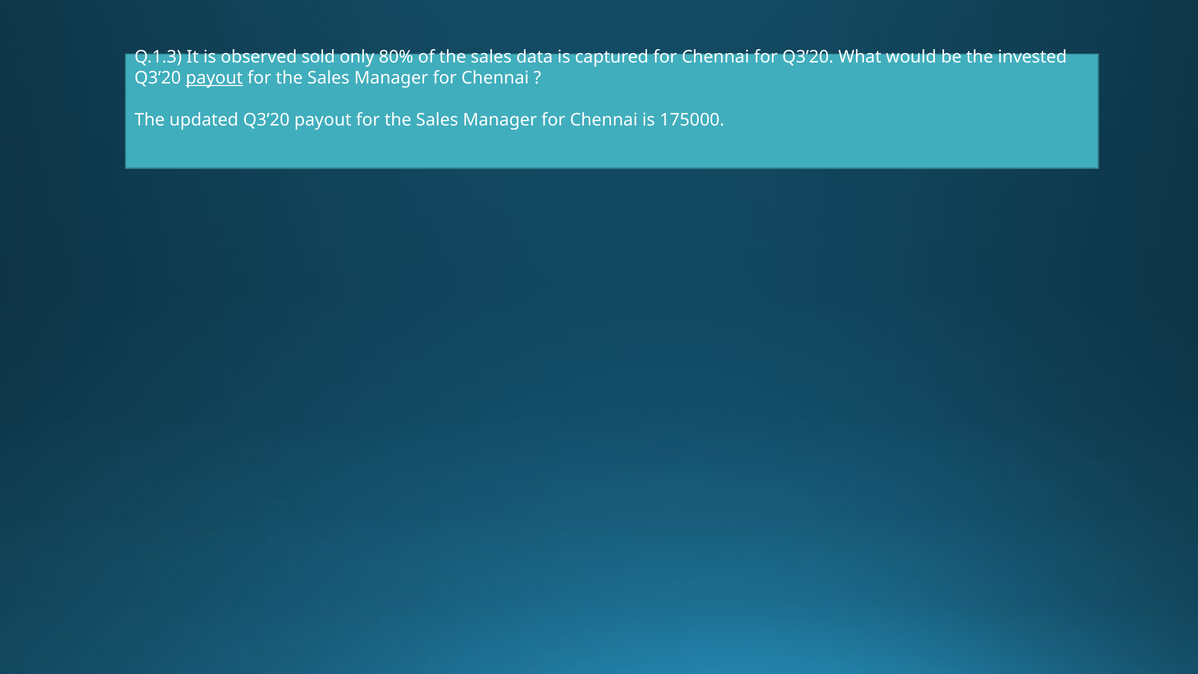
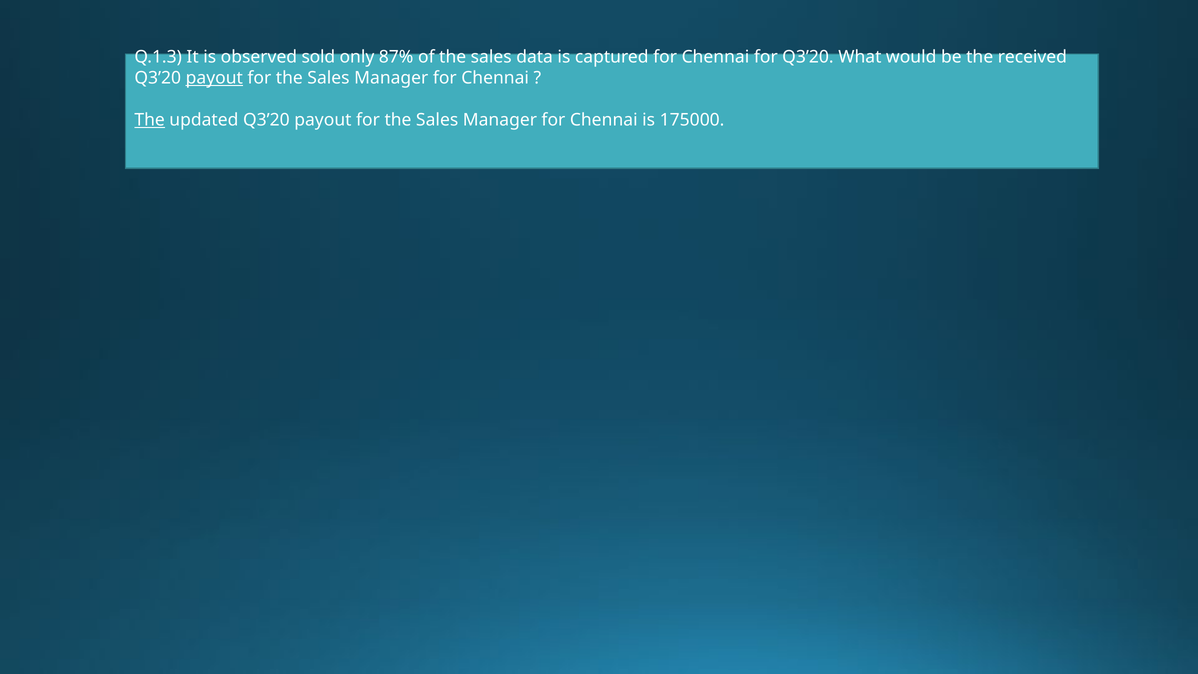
80%: 80% -> 87%
invested: invested -> received
The at (150, 120) underline: none -> present
